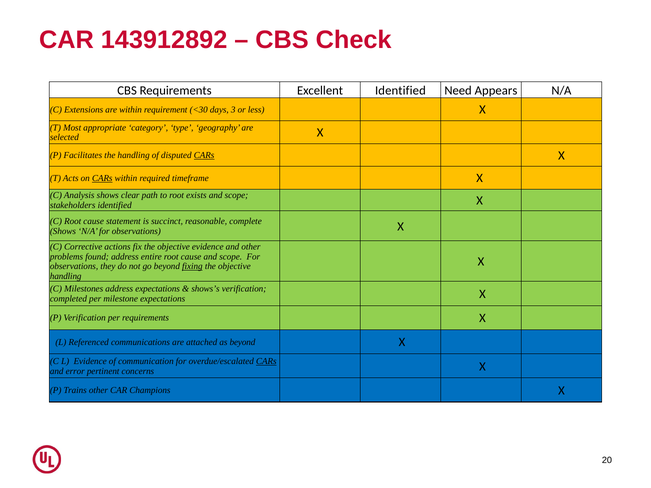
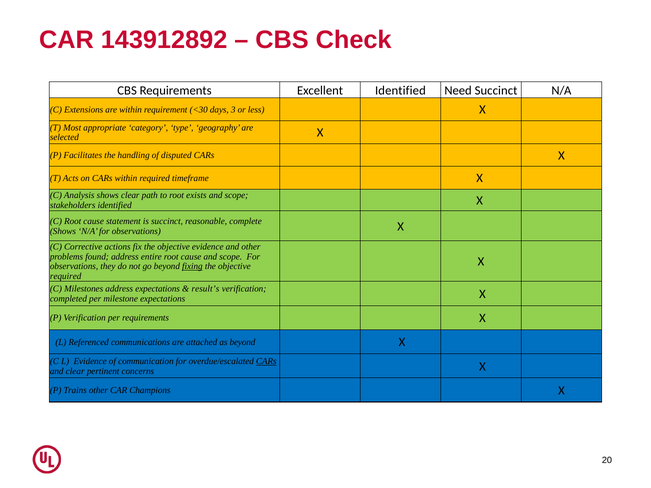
Need Appears: Appears -> Succinct
CARs at (204, 155) underline: present -> none
CARs at (102, 178) underline: present -> none
handling at (66, 277): handling -> required
shows’s: shows’s -> result’s
and error: error -> clear
